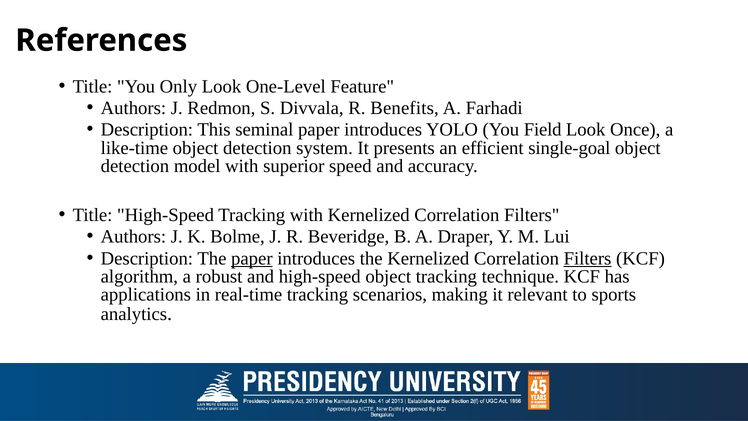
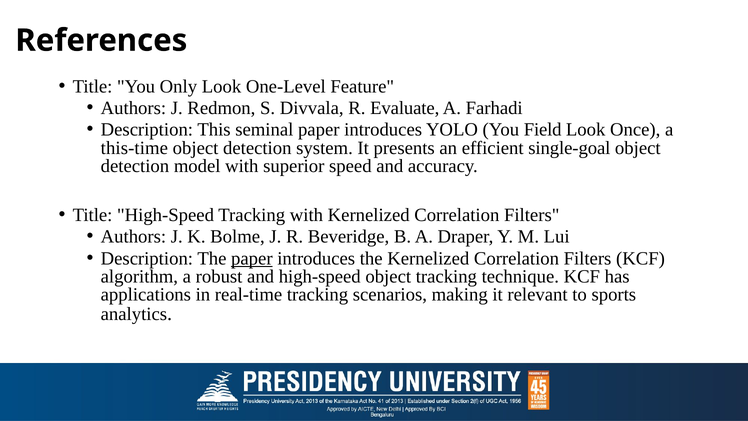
Benefits: Benefits -> Evaluate
like-time: like-time -> this-time
Filters at (588, 258) underline: present -> none
